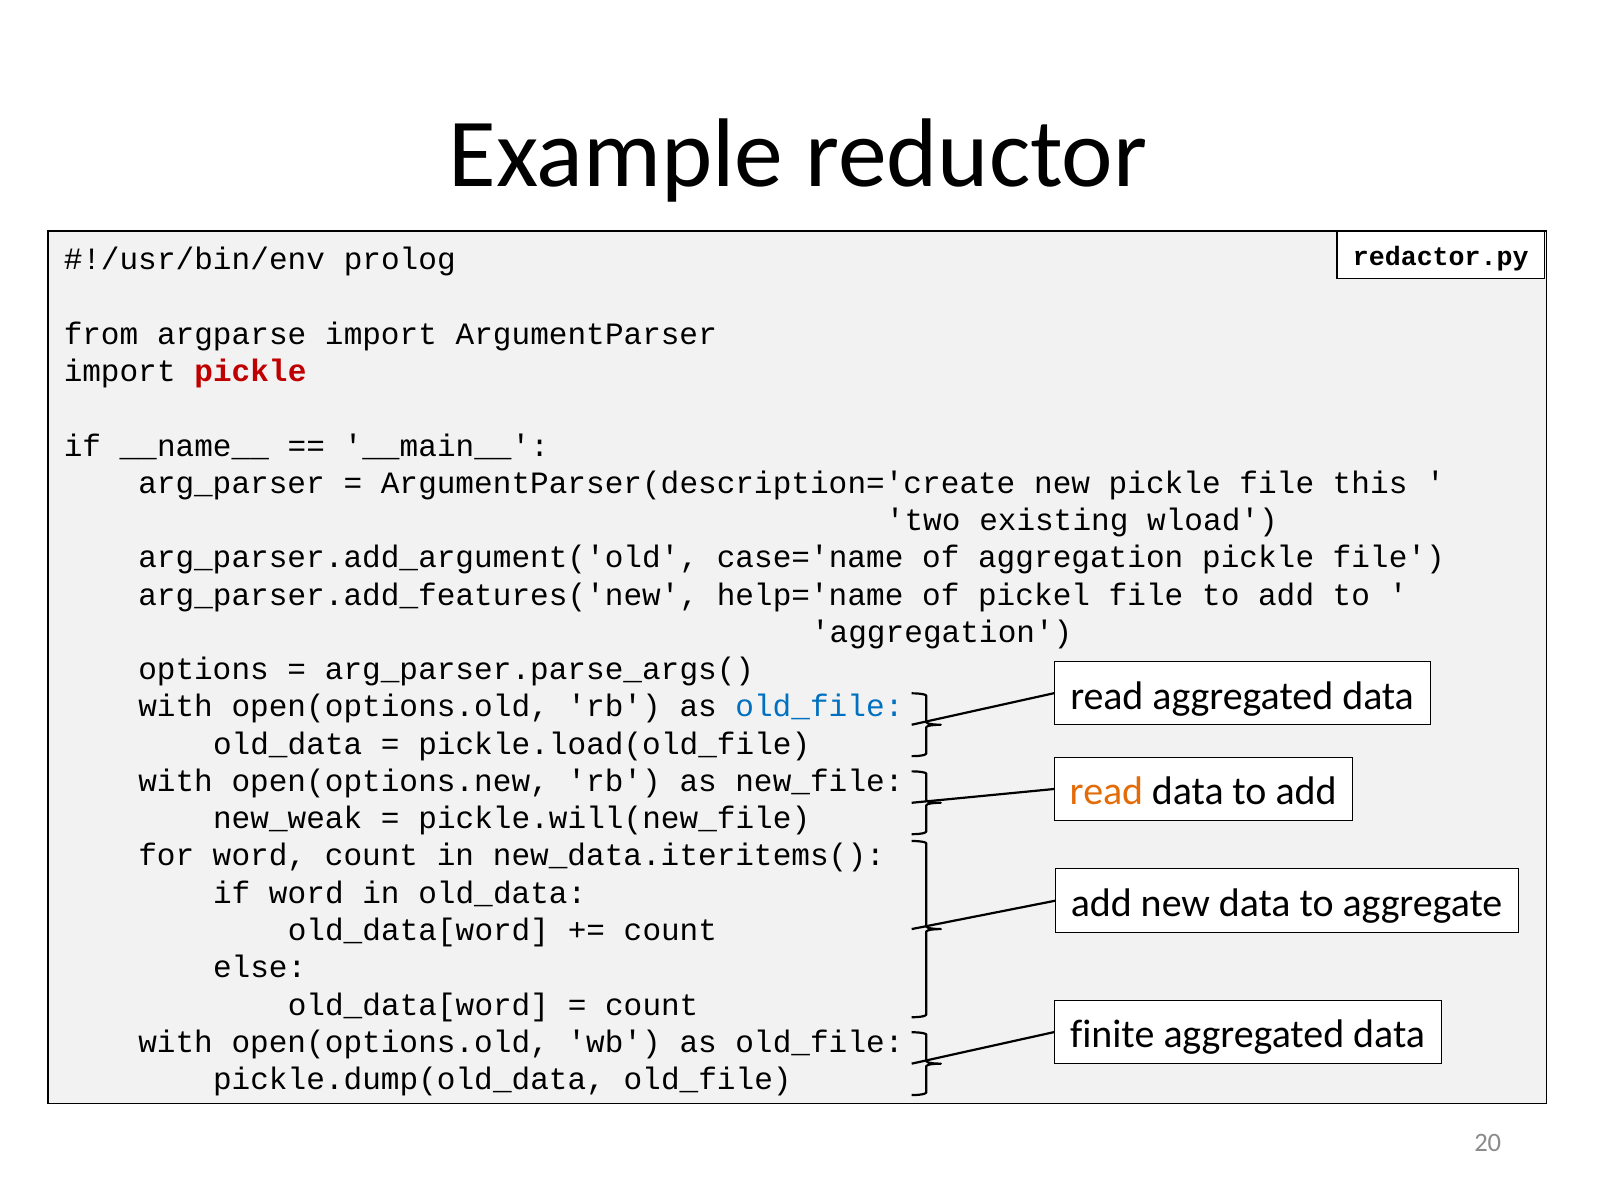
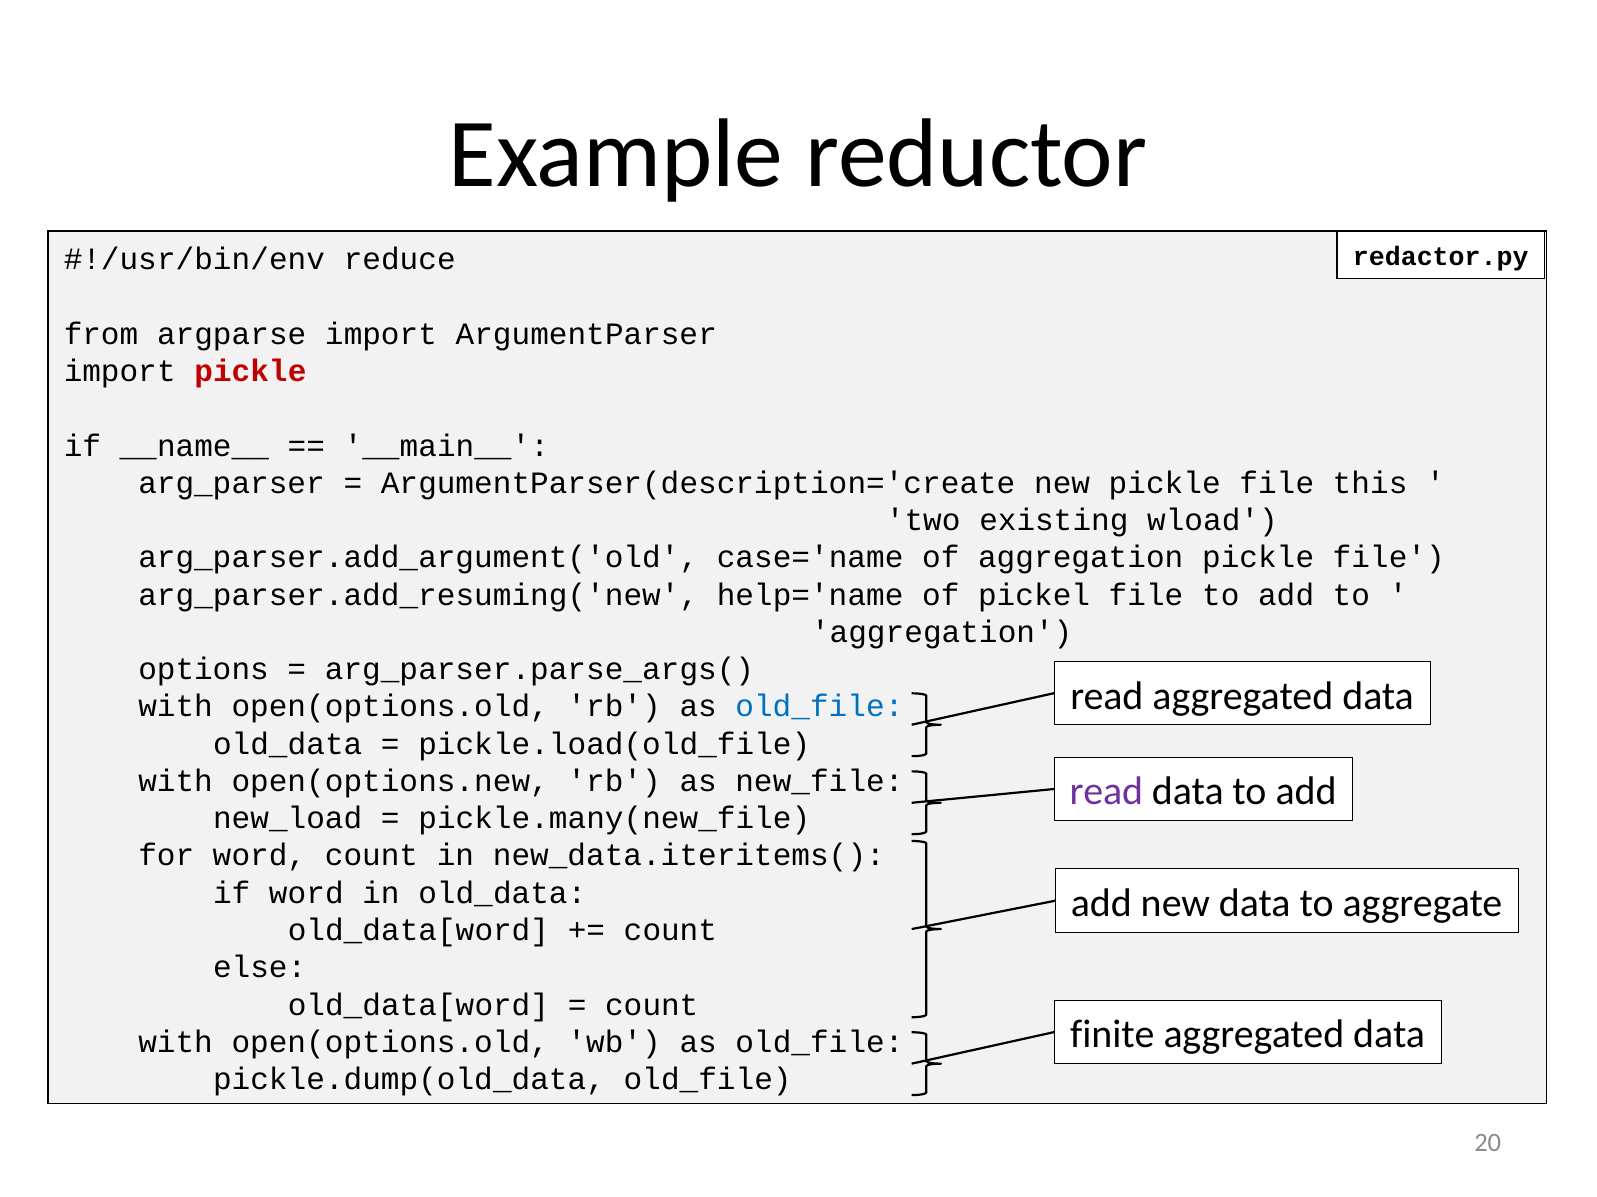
prolog: prolog -> reduce
arg_parser.add_features('new: arg_parser.add_features('new -> arg_parser.add_resuming('new
read at (1106, 792) colour: orange -> purple
new_weak: new_weak -> new_load
pickle.will(new_file: pickle.will(new_file -> pickle.many(new_file
